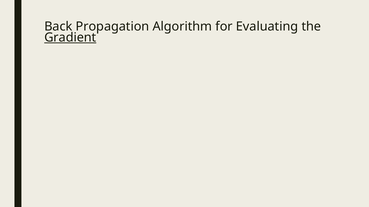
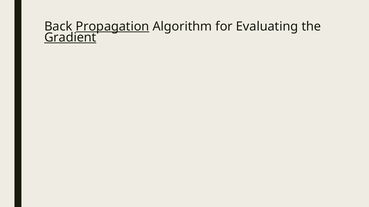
Propagation underline: none -> present
